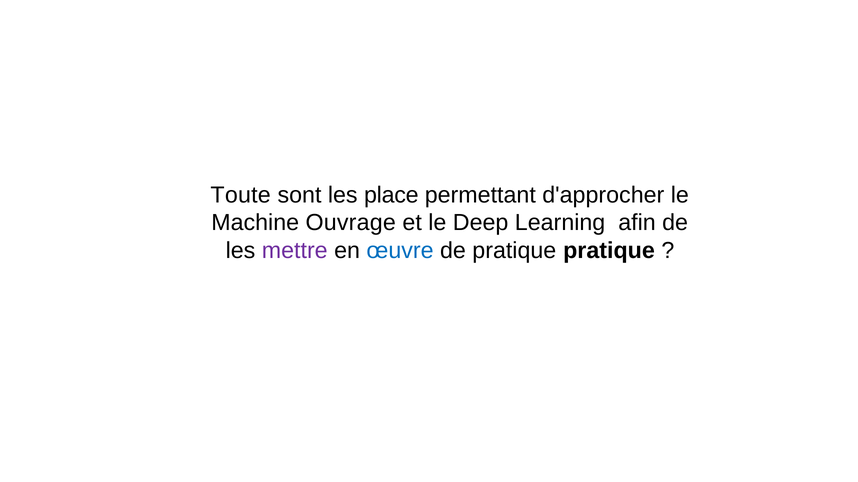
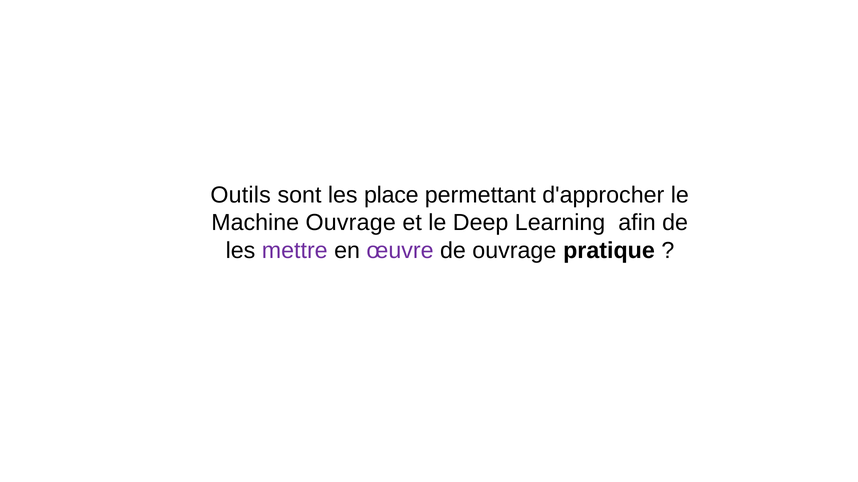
Toute: Toute -> Outils
œuvre colour: blue -> purple
de pratique: pratique -> ouvrage
